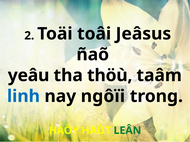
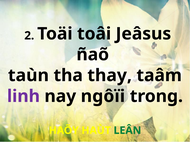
yeâu: yeâu -> taùn
thöù: thöù -> thay
linh colour: blue -> purple
